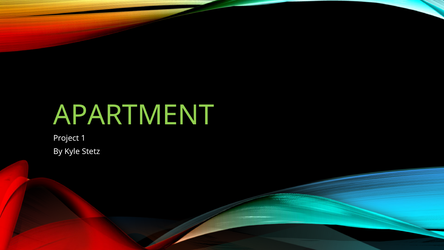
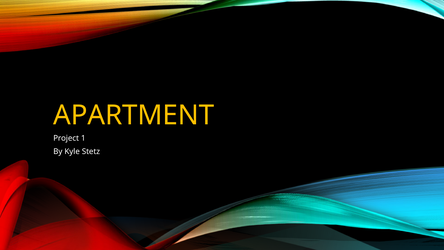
APARTMENT colour: light green -> yellow
